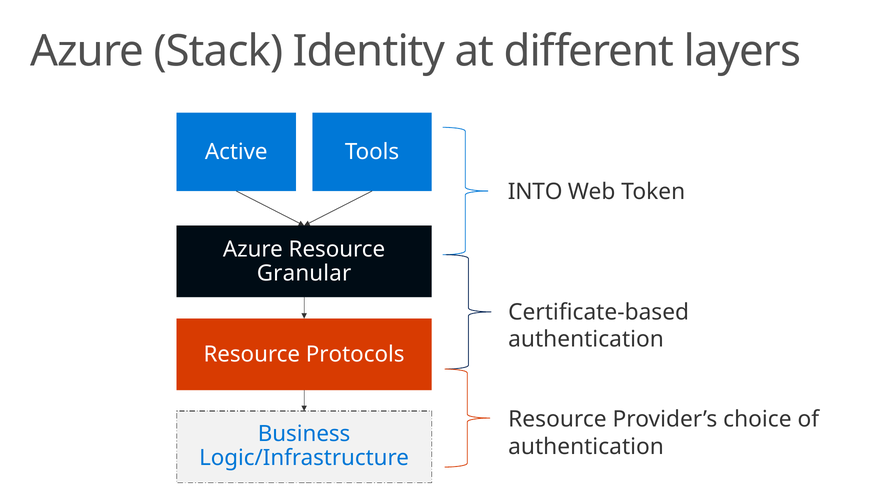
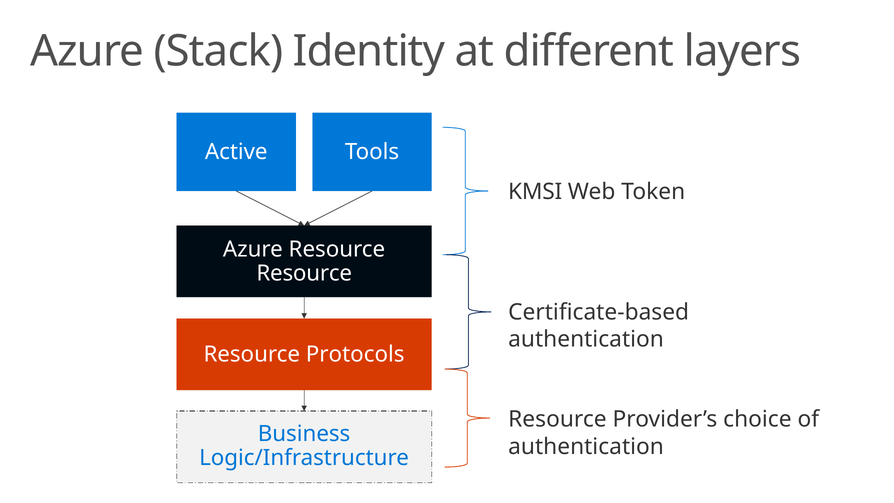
INTO: INTO -> KMSI
Granular at (304, 273): Granular -> Resource
